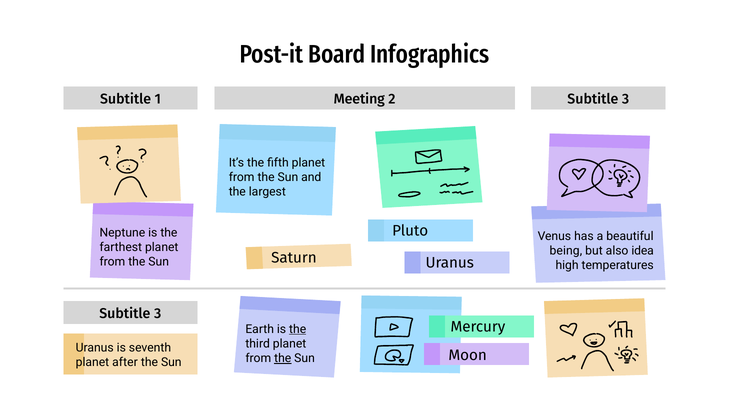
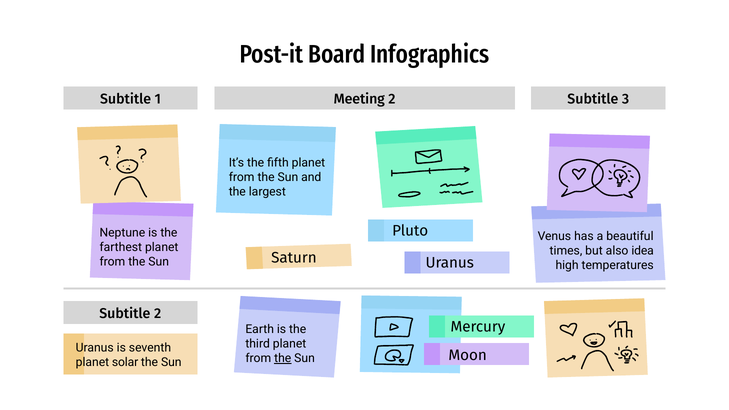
being: being -> times
3 at (158, 314): 3 -> 2
the at (298, 329) underline: present -> none
after: after -> solar
